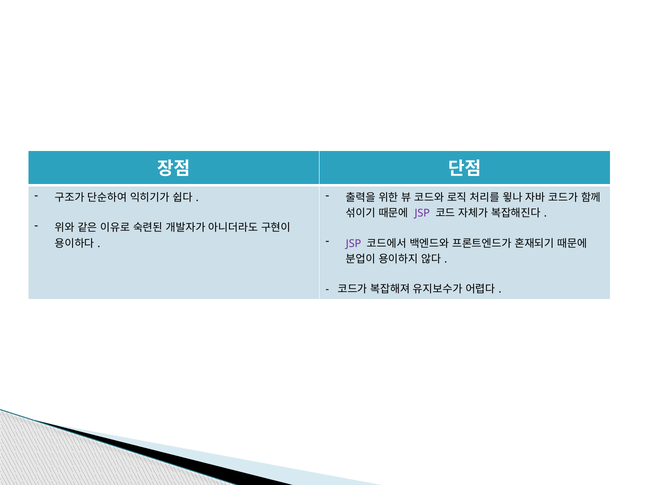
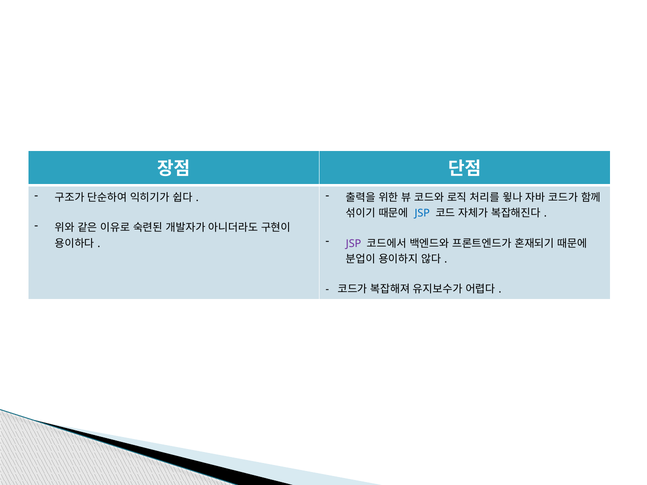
JSP at (422, 213) colour: purple -> blue
